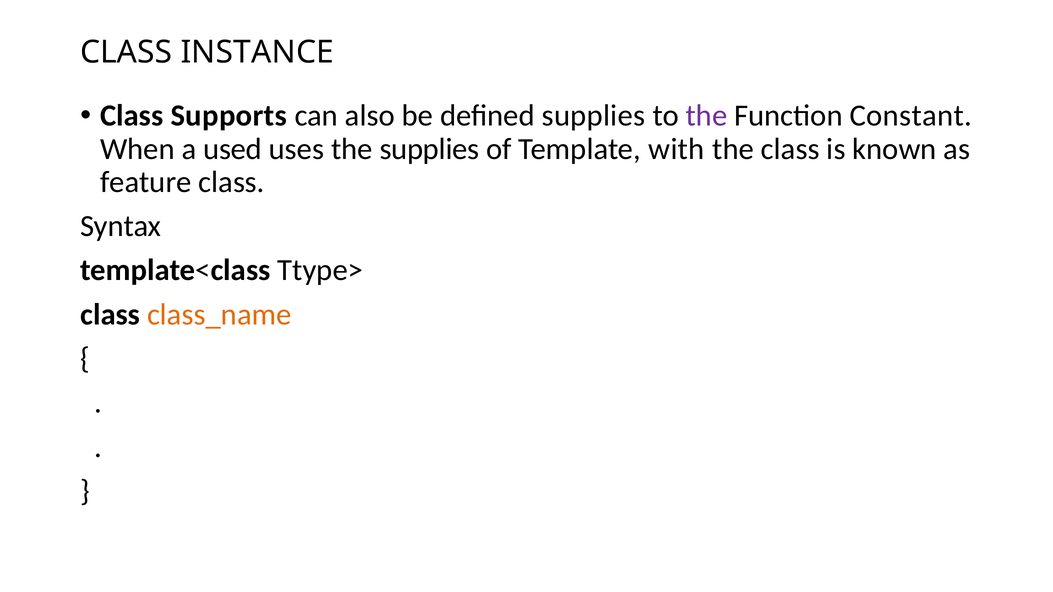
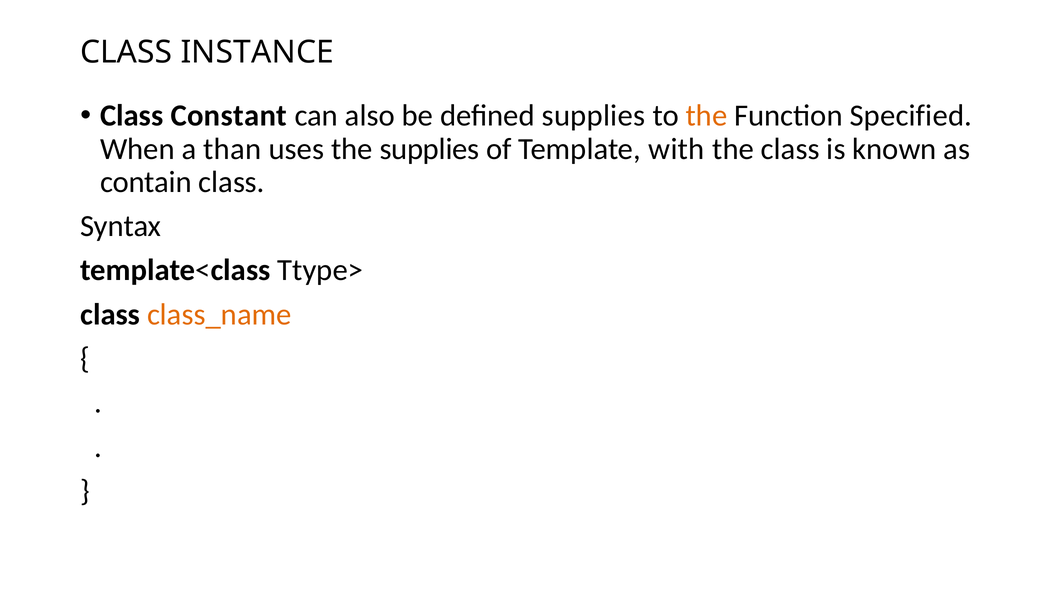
Supports: Supports -> Constant
the at (706, 116) colour: purple -> orange
Constant: Constant -> Specified
used: used -> than
feature: feature -> contain
